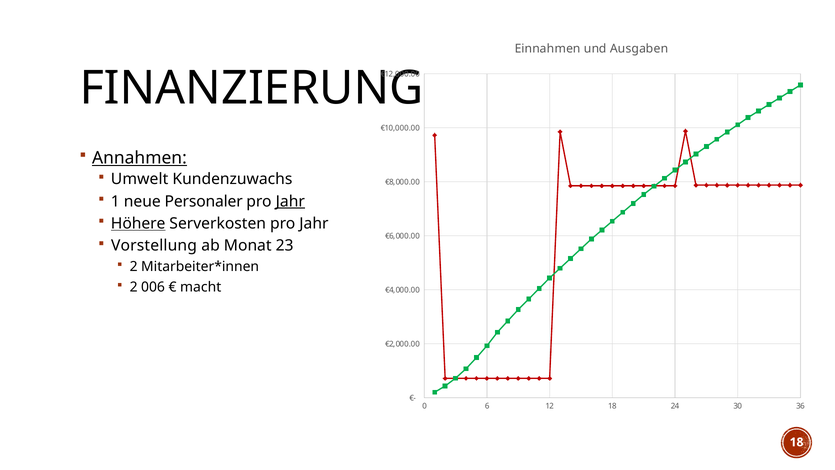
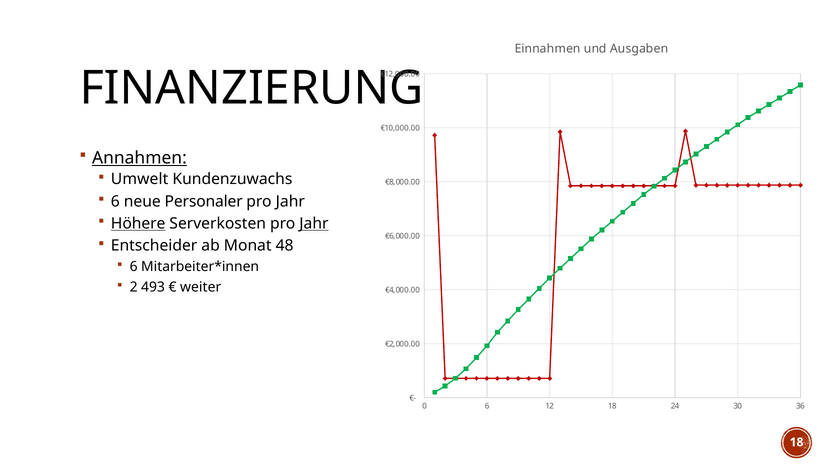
1 at (115, 201): 1 -> 6
Jahr at (290, 201) underline: present -> none
Jahr at (314, 223) underline: none -> present
Vorstellung: Vorstellung -> Entscheider
23: 23 -> 48
2 at (134, 267): 2 -> 6
006: 006 -> 493
macht: macht -> weiter
